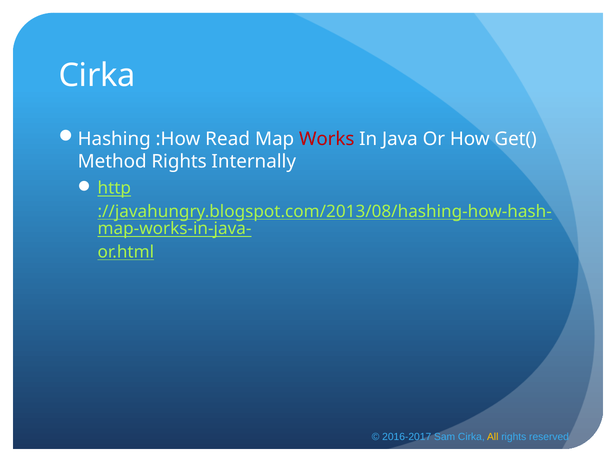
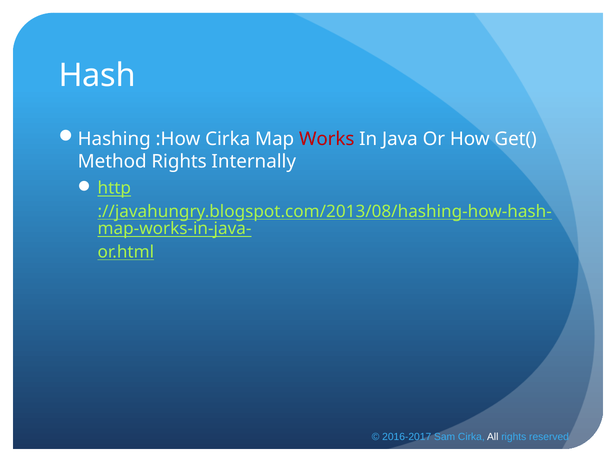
Cirka at (97, 76): Cirka -> Hash
:How Read: Read -> Cirka
All colour: yellow -> white
